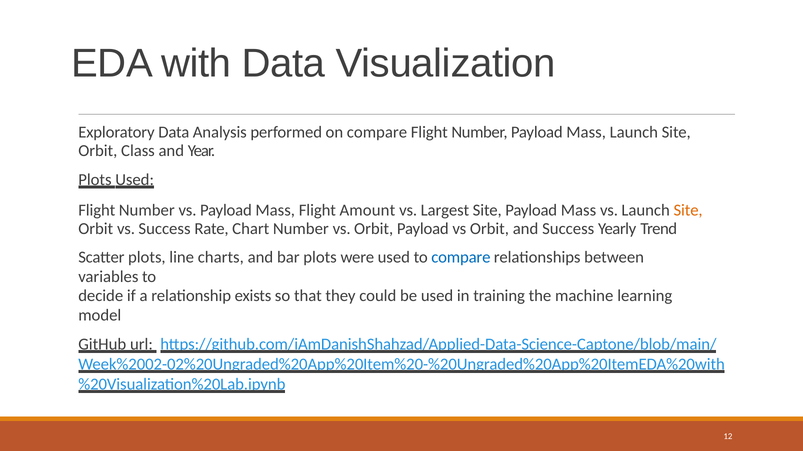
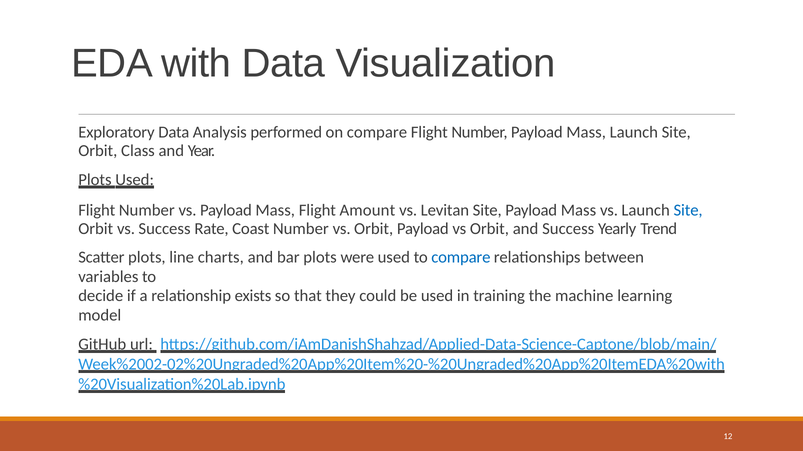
Largest: Largest -> Levitan
Site at (688, 210) colour: orange -> blue
Chart: Chart -> Coast
